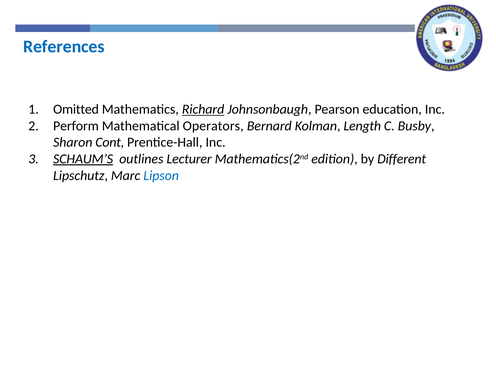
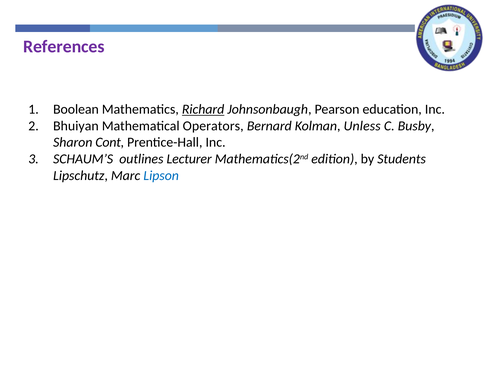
References colour: blue -> purple
Omitted: Omitted -> Boolean
Perform: Perform -> Bhuiyan
Length: Length -> Unless
SCHAUM’S underline: present -> none
Different: Different -> Students
